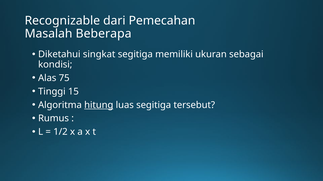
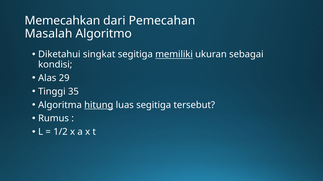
Recognizable: Recognizable -> Memecahkan
Beberapa: Beberapa -> Algoritmo
memiliki underline: none -> present
75: 75 -> 29
15: 15 -> 35
